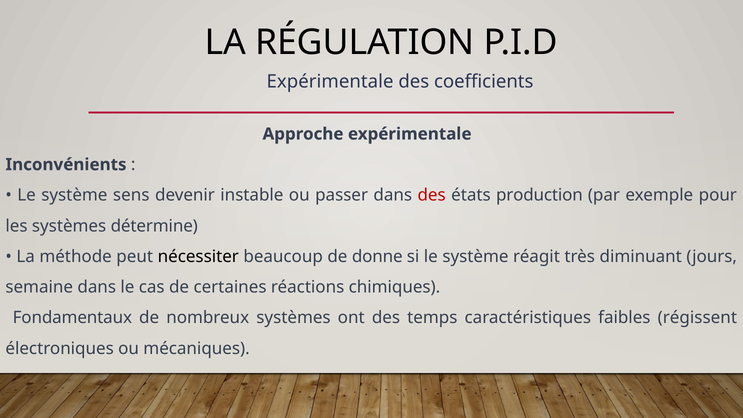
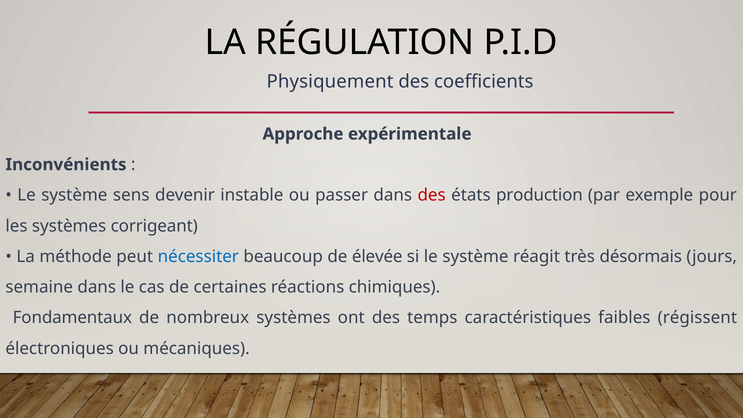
Expérimentale at (330, 81): Expérimentale -> Physiquement
détermine: détermine -> corrigeant
nécessiter colour: black -> blue
donne: donne -> élevée
diminuant: diminuant -> désormais
